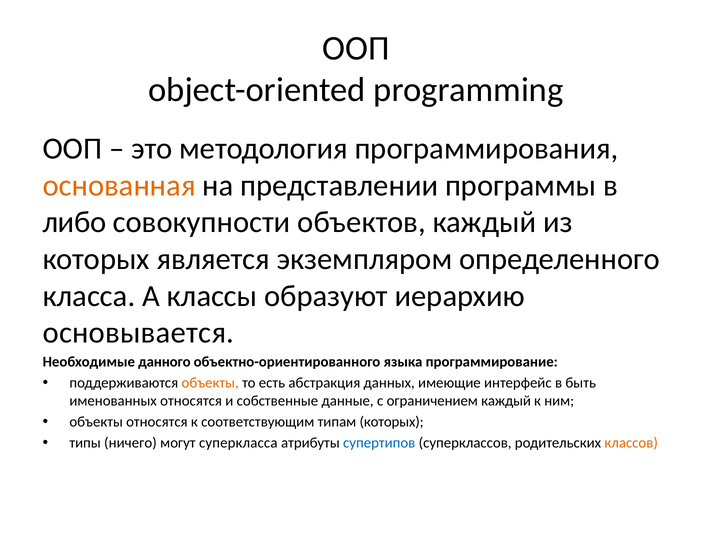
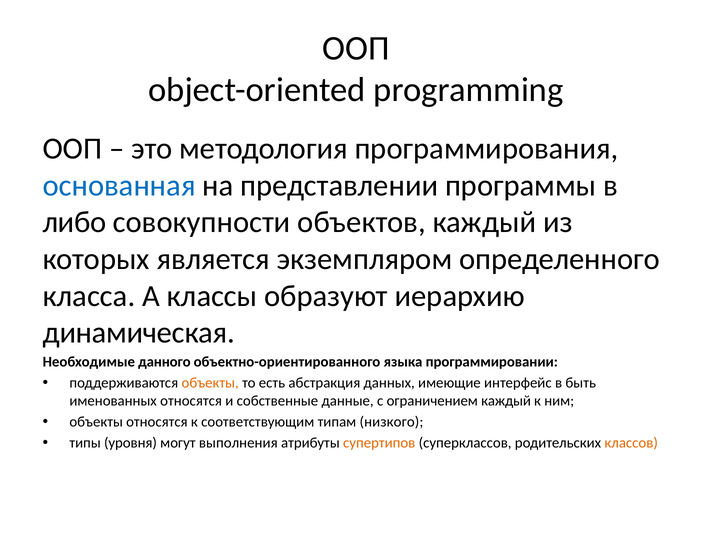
основанная colour: orange -> blue
основывается: основывается -> динамическая
программирование: программирование -> программировании
типам которых: которых -> низкого
ничего: ничего -> уровня
суперкласса: суперкласса -> выполнения
супертипов colour: blue -> orange
